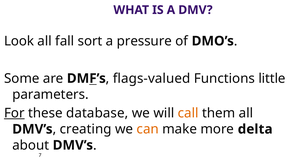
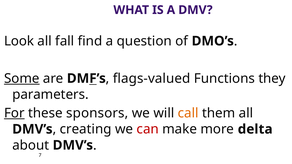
sort: sort -> find
pressure: pressure -> question
Some underline: none -> present
little: little -> they
database: database -> sponsors
can colour: orange -> red
